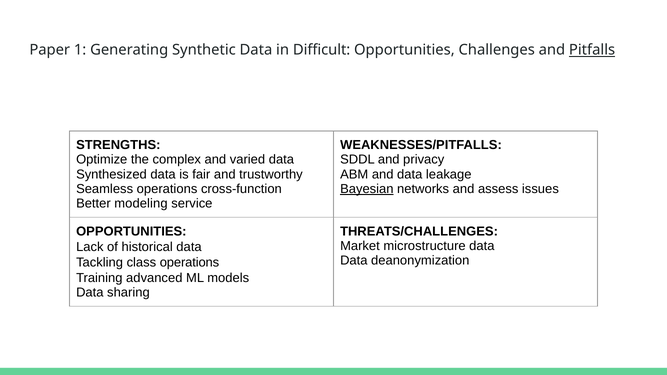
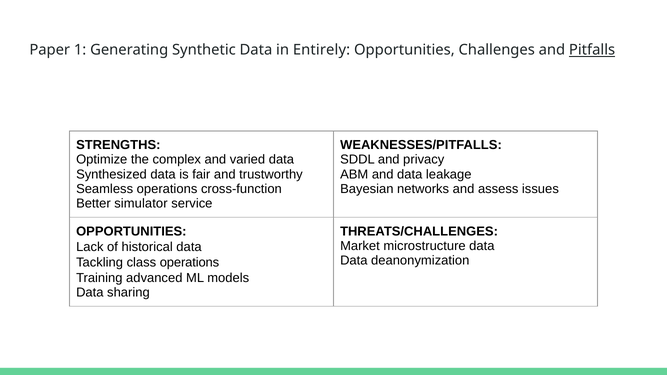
Difficult: Difficult -> Entirely
Bayesian underline: present -> none
modeling: modeling -> simulator
